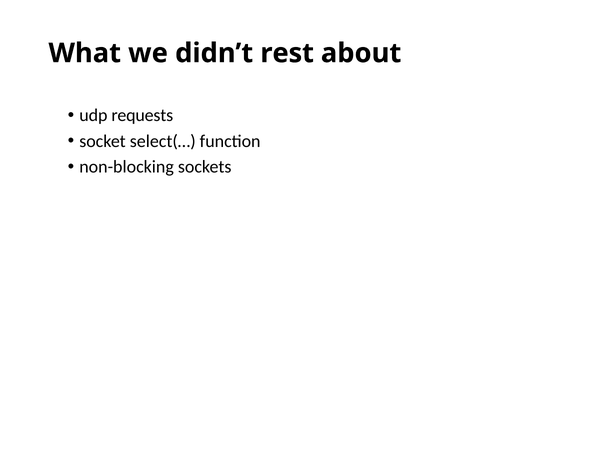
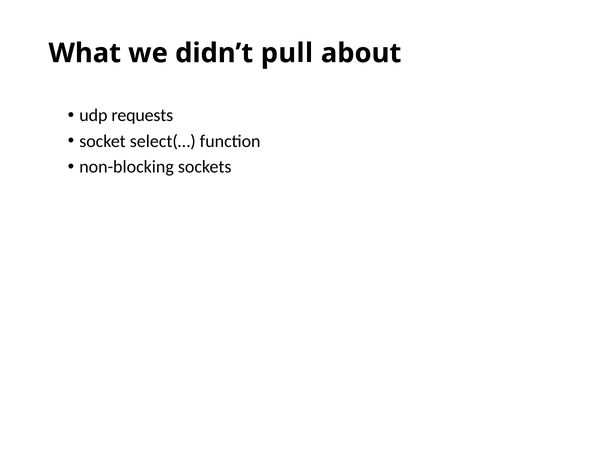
rest: rest -> pull
